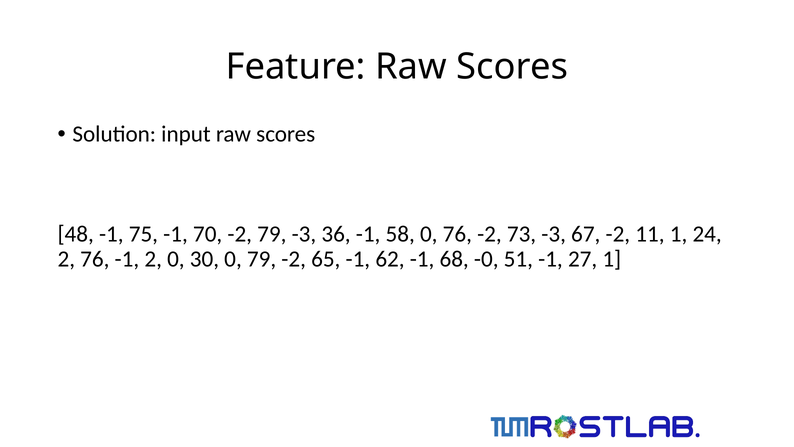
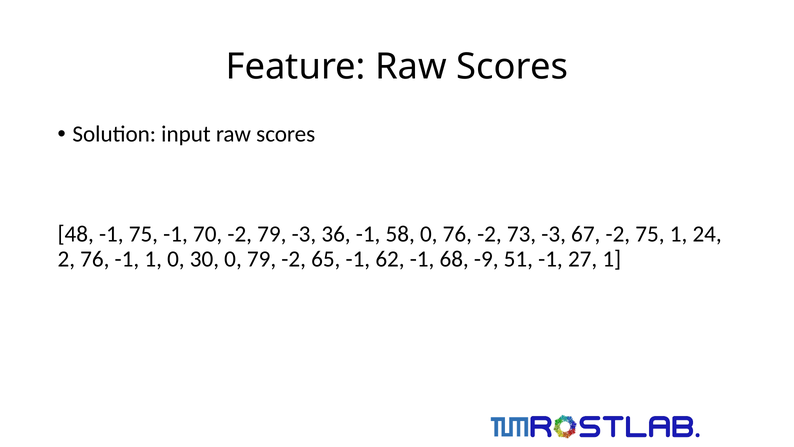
-2 11: 11 -> 75
-1 2: 2 -> 1
-0: -0 -> -9
